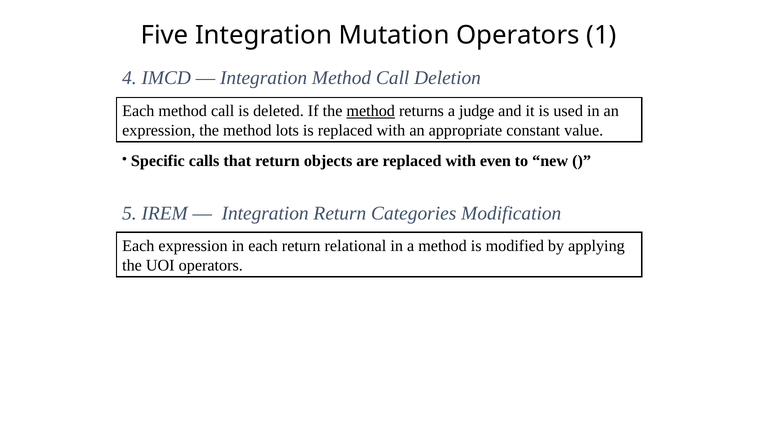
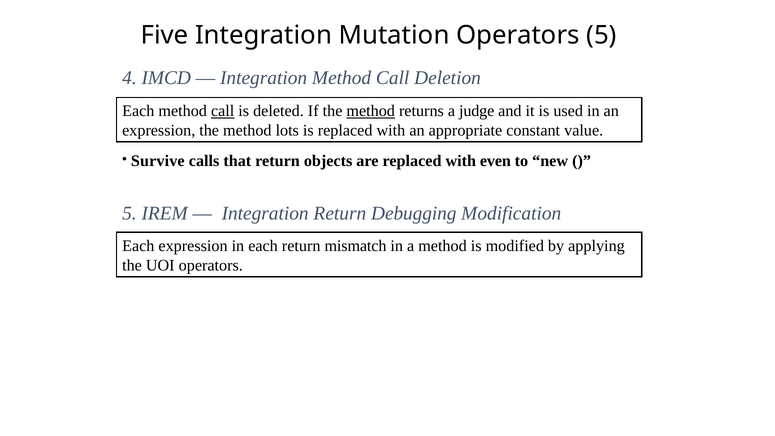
Mutation Operators 1: 1 -> 5
call at (223, 111) underline: none -> present
Specific: Specific -> Survive
Categories: Categories -> Debugging
relational: relational -> mismatch
